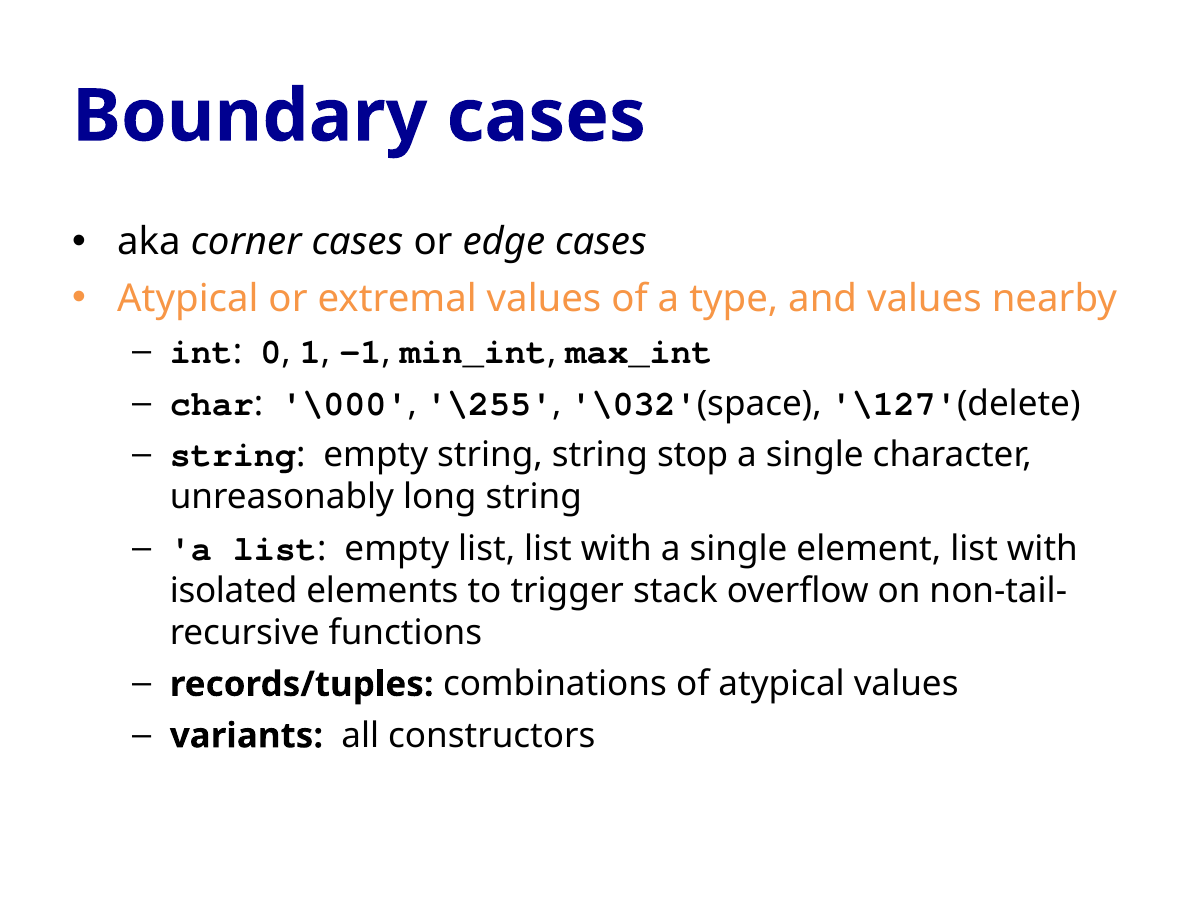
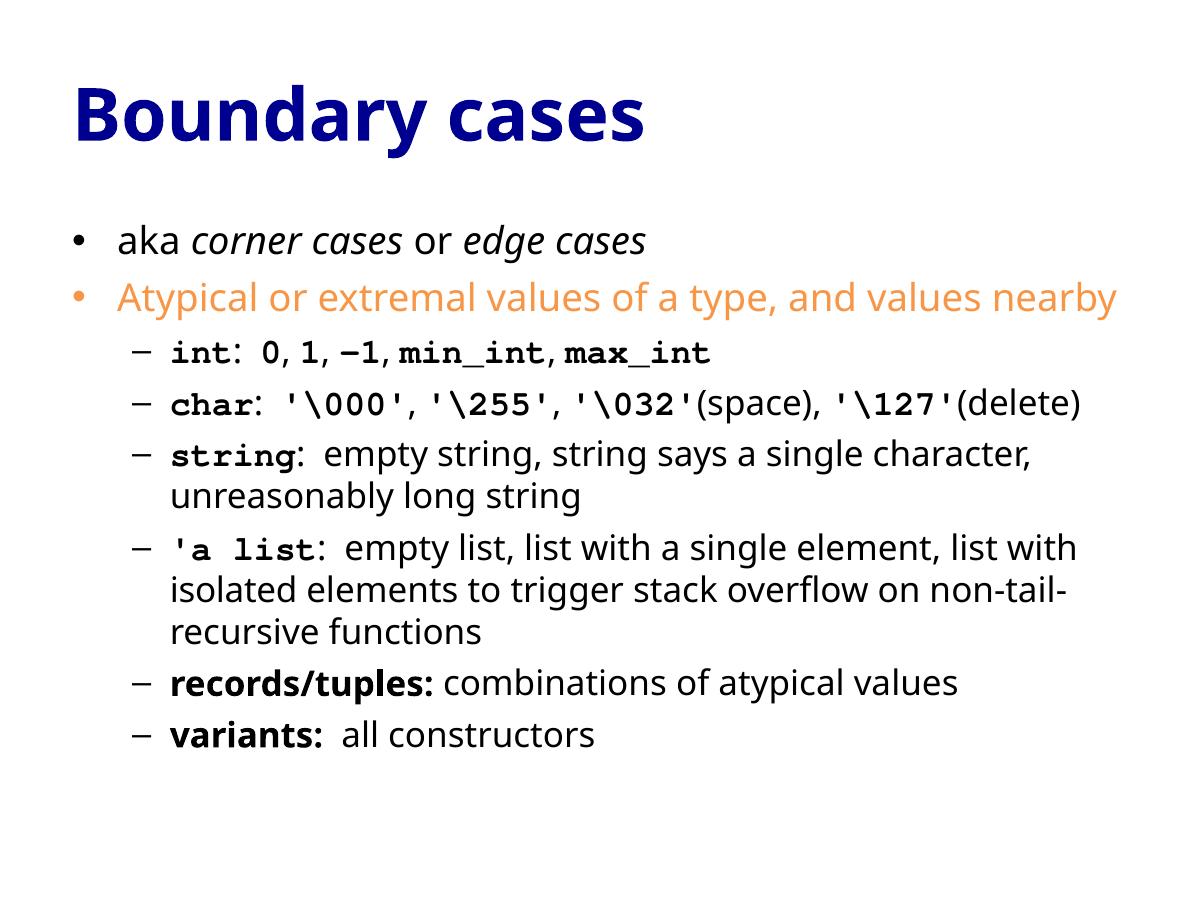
stop: stop -> says
